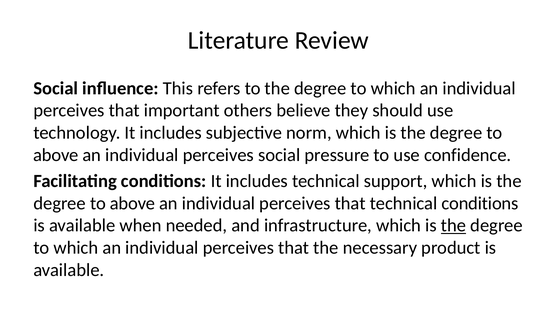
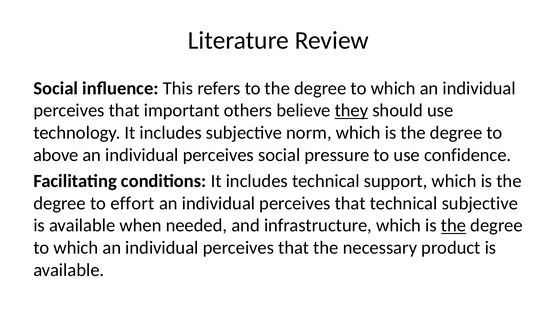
they underline: none -> present
above at (133, 203): above -> effort
technical conditions: conditions -> subjective
